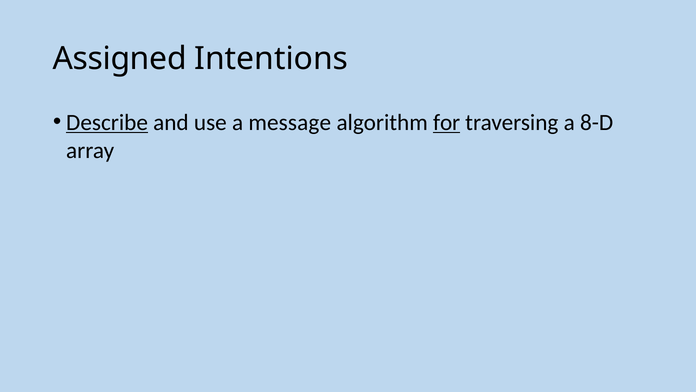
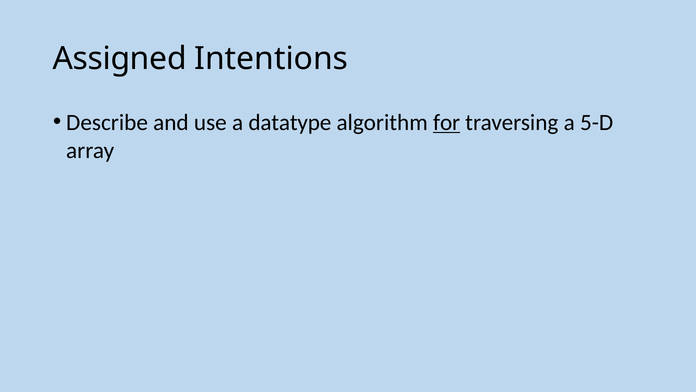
Describe underline: present -> none
message: message -> datatype
8-D: 8-D -> 5-D
